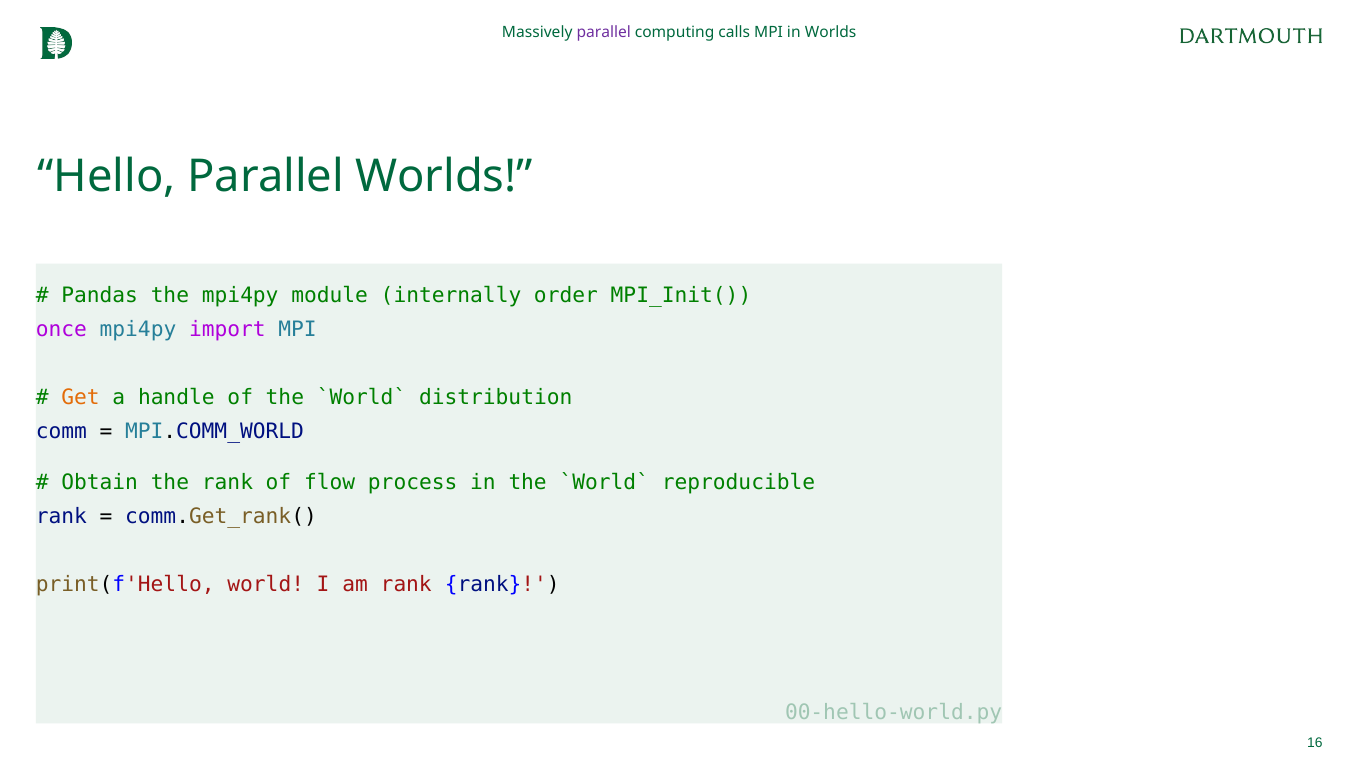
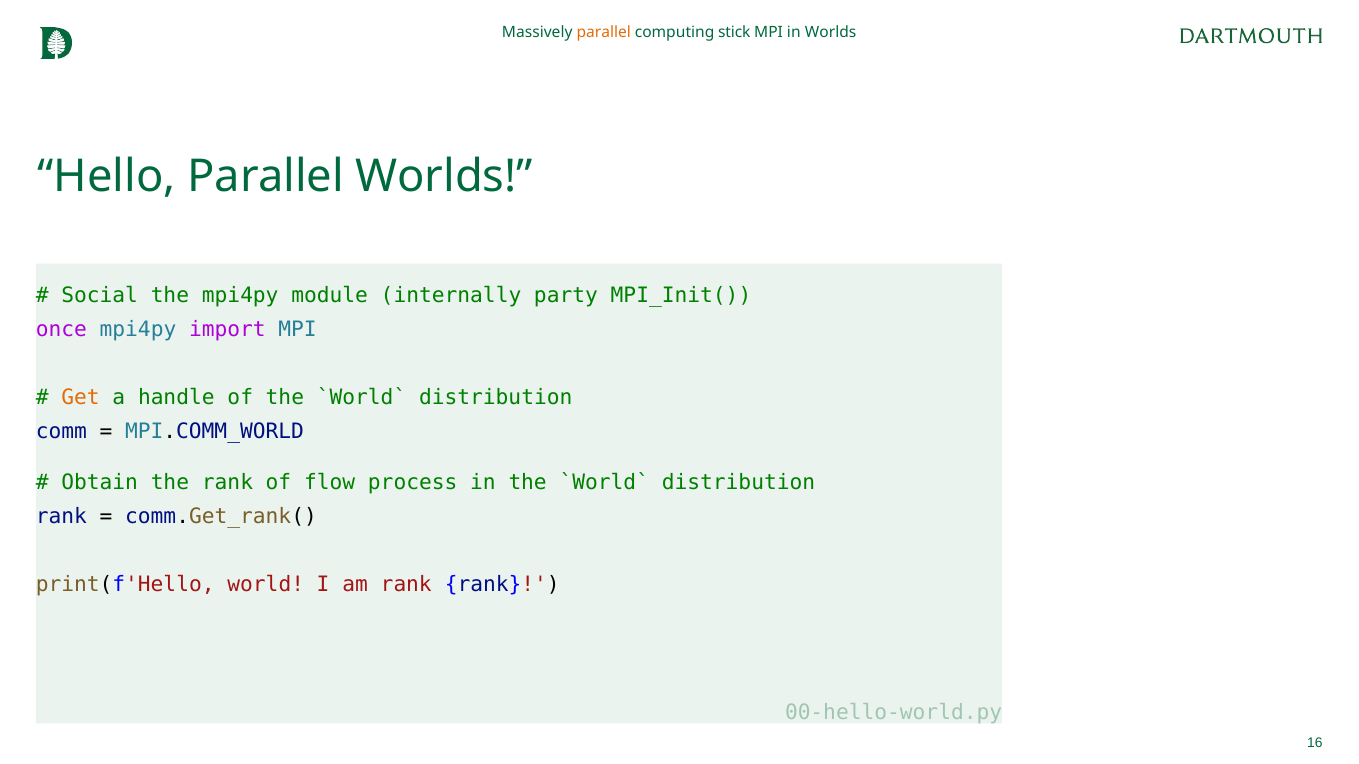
parallel at (604, 32) colour: purple -> orange
calls: calls -> stick
Pandas: Pandas -> Social
order: order -> party
reproducible at (738, 483): reproducible -> distribution
